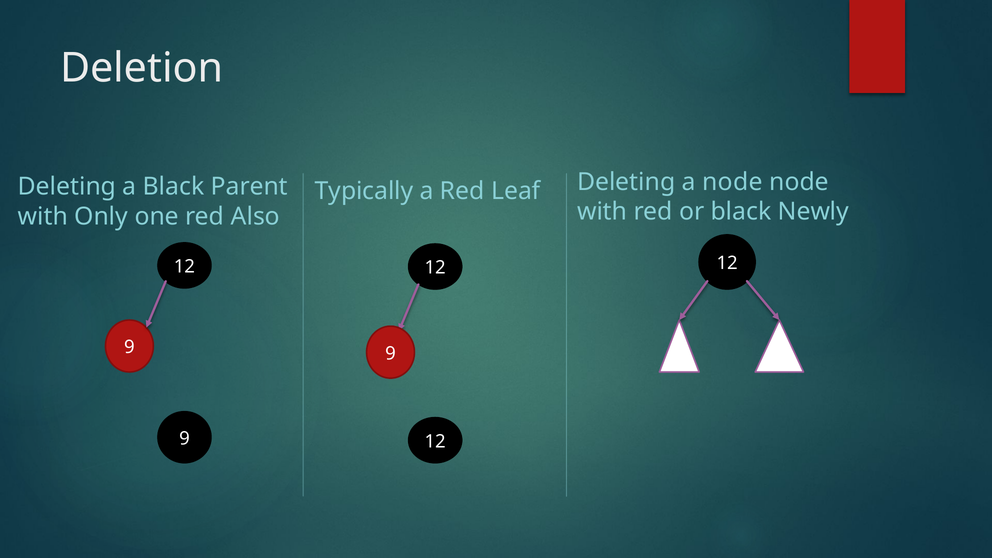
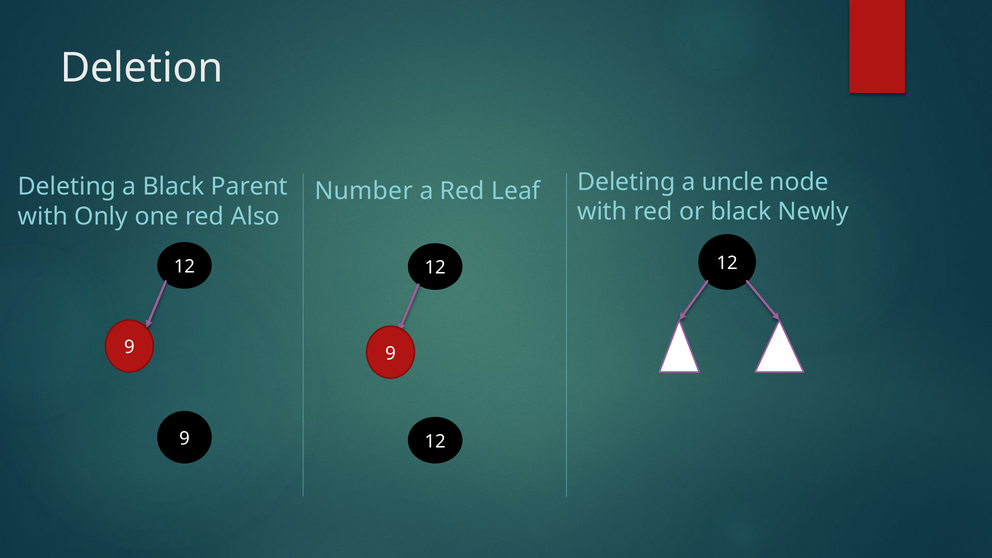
a node: node -> uncle
Typically: Typically -> Number
